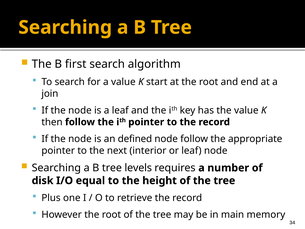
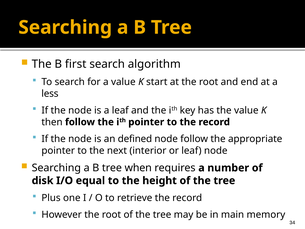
join: join -> less
levels: levels -> when
